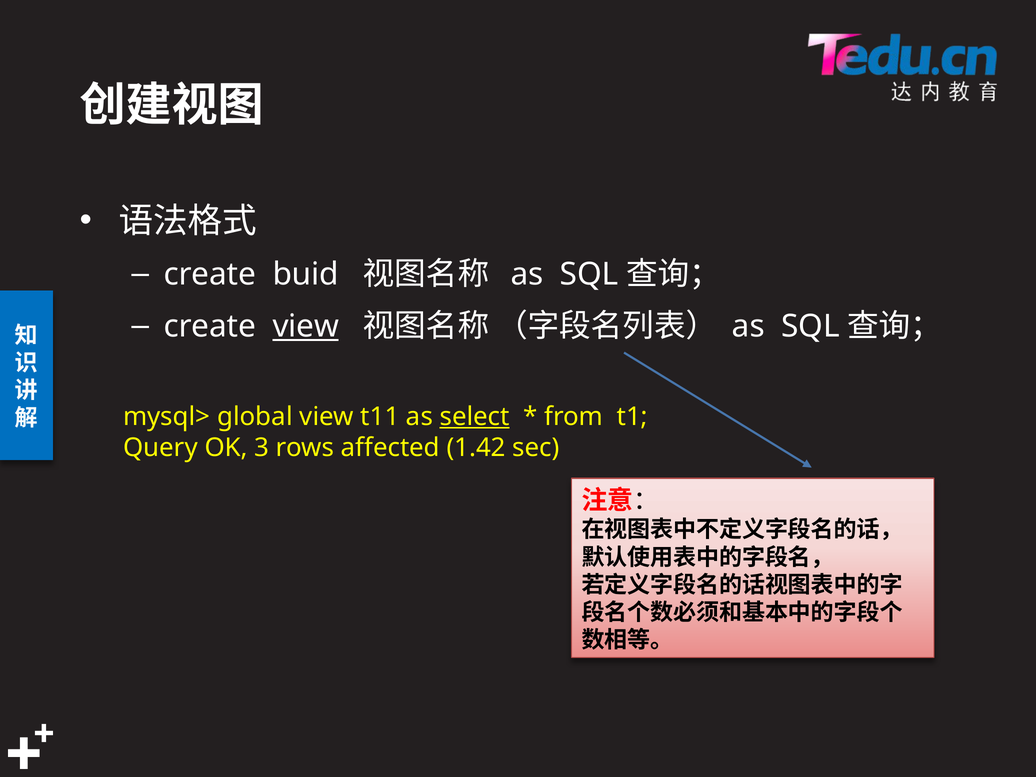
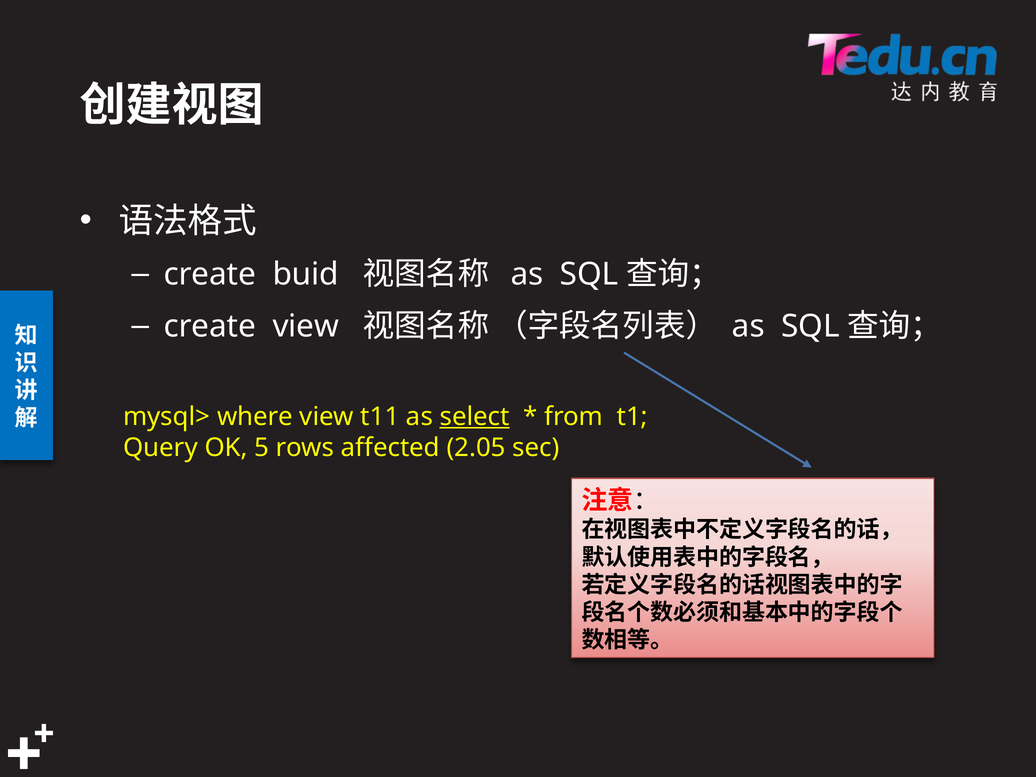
view at (306, 326) underline: present -> none
global: global -> where
3: 3 -> 5
1.42: 1.42 -> 2.05
